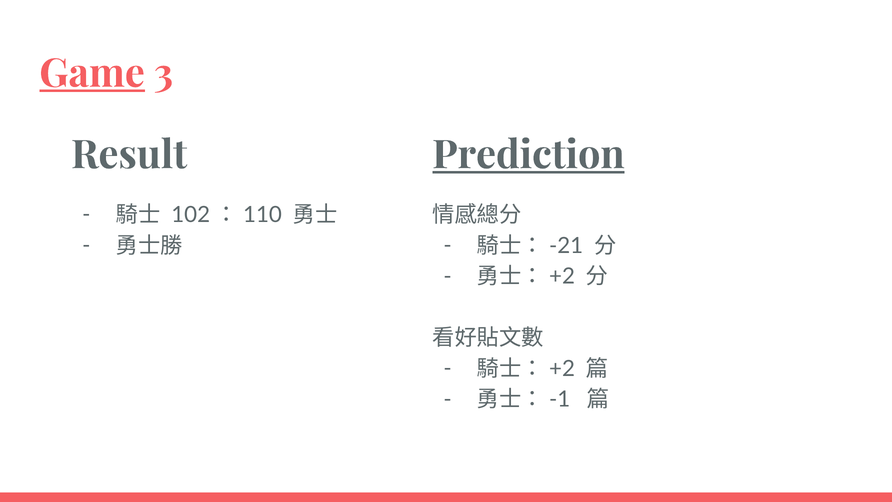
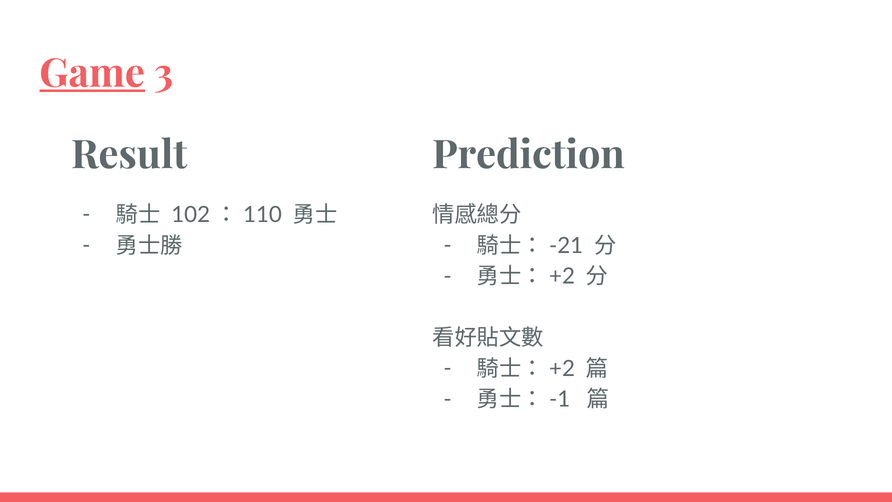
Prediction underline: present -> none
